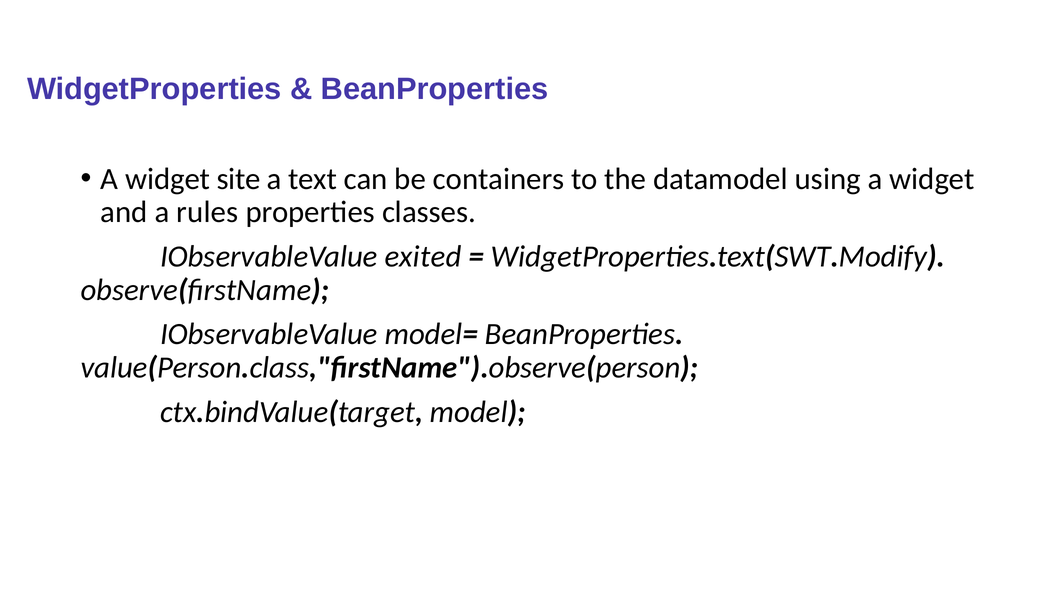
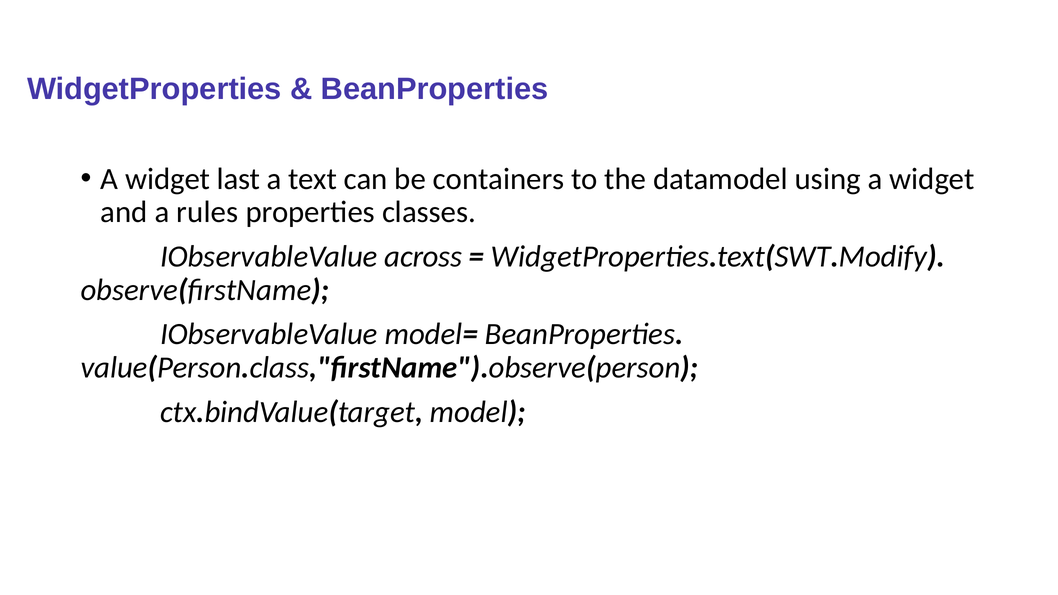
site: site -> last
exited: exited -> across
